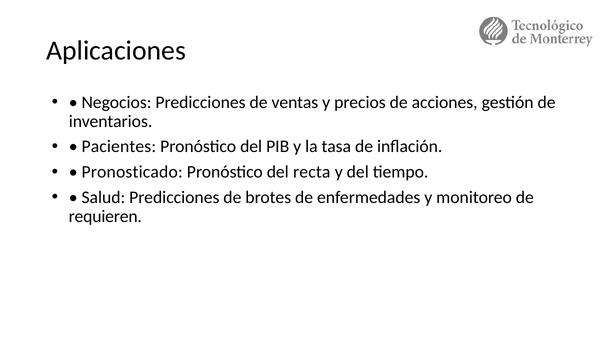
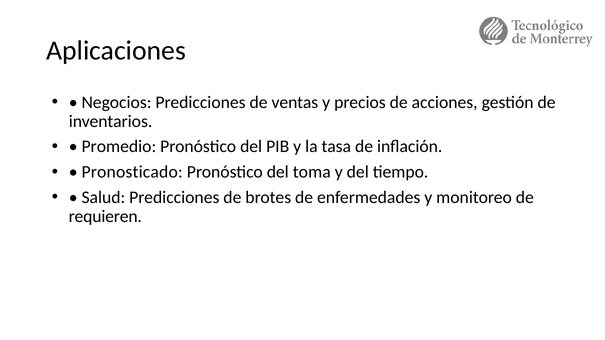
Pacientes: Pacientes -> Promedio
recta: recta -> toma
